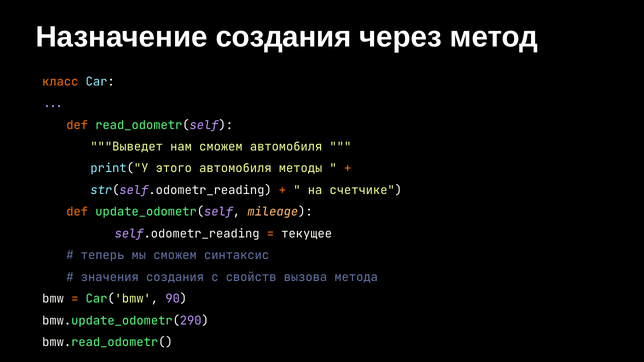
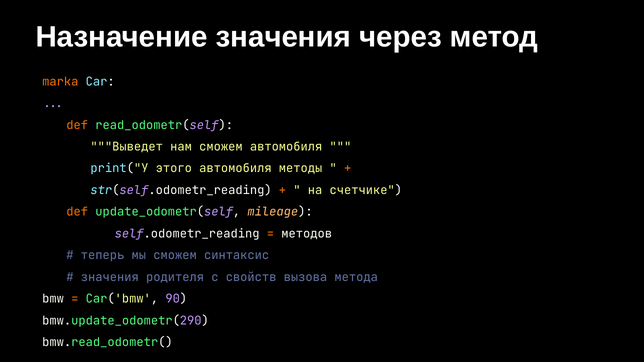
Назначение создания: создания -> значения
класс: класс -> marka
текущее: текущее -> методов
значения создания: создания -> родителя
